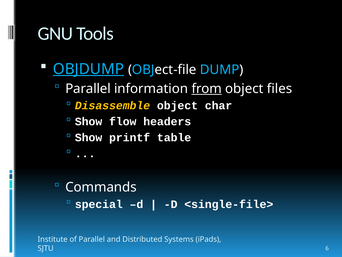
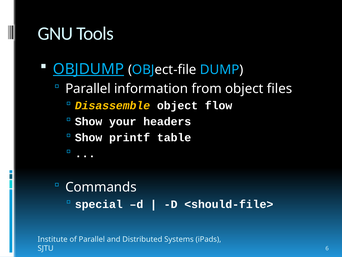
from underline: present -> none
char: char -> flow
flow: flow -> your
<single-file>: <single-file> -> <should-file>
